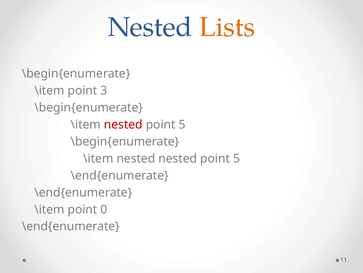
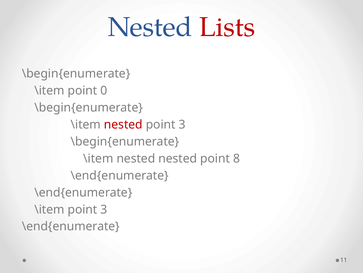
Lists colour: orange -> red
3: 3 -> 0
5 at (182, 124): 5 -> 3
nested nested point 5: 5 -> 8
\item point 0: 0 -> 3
